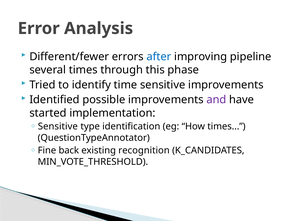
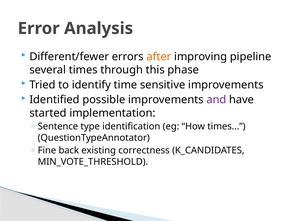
after colour: blue -> orange
Sensitive at (58, 127): Sensitive -> Sentence
recognition: recognition -> correctness
